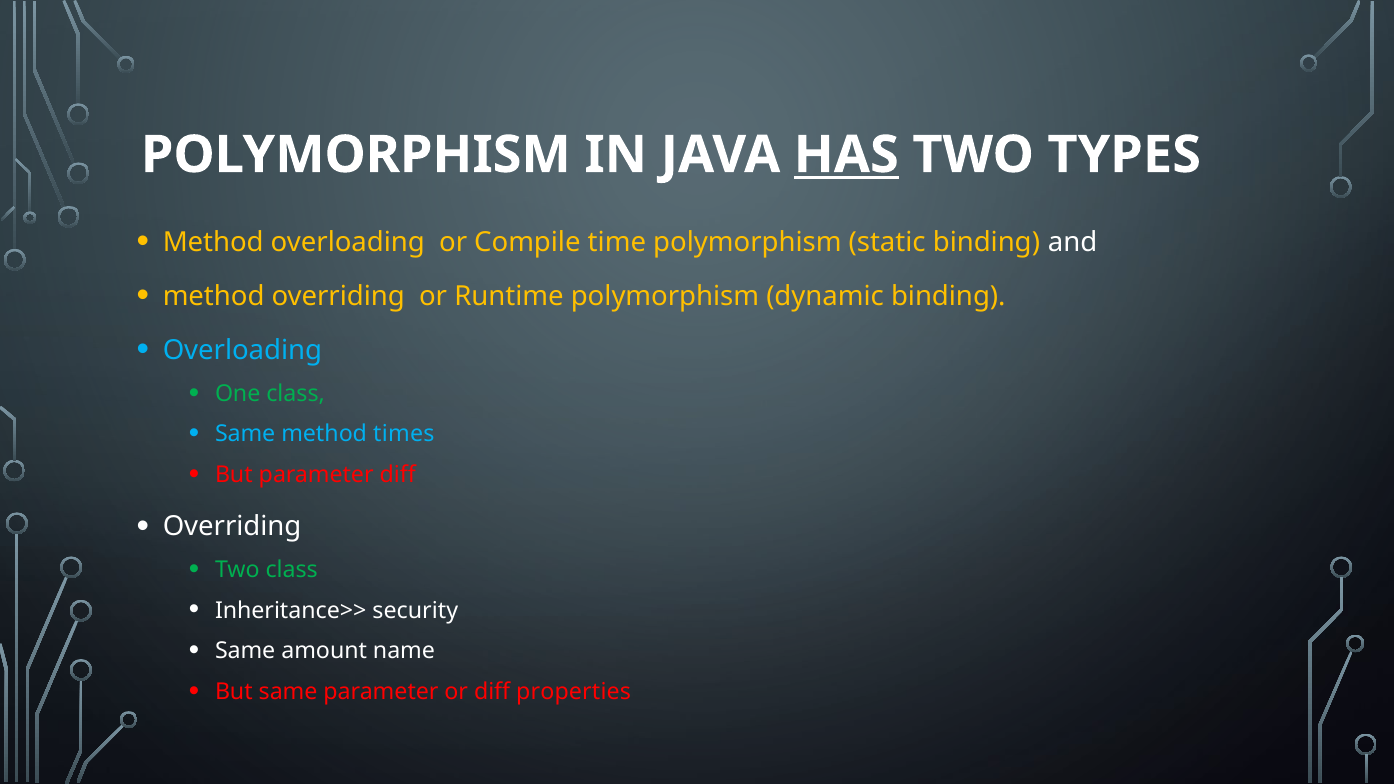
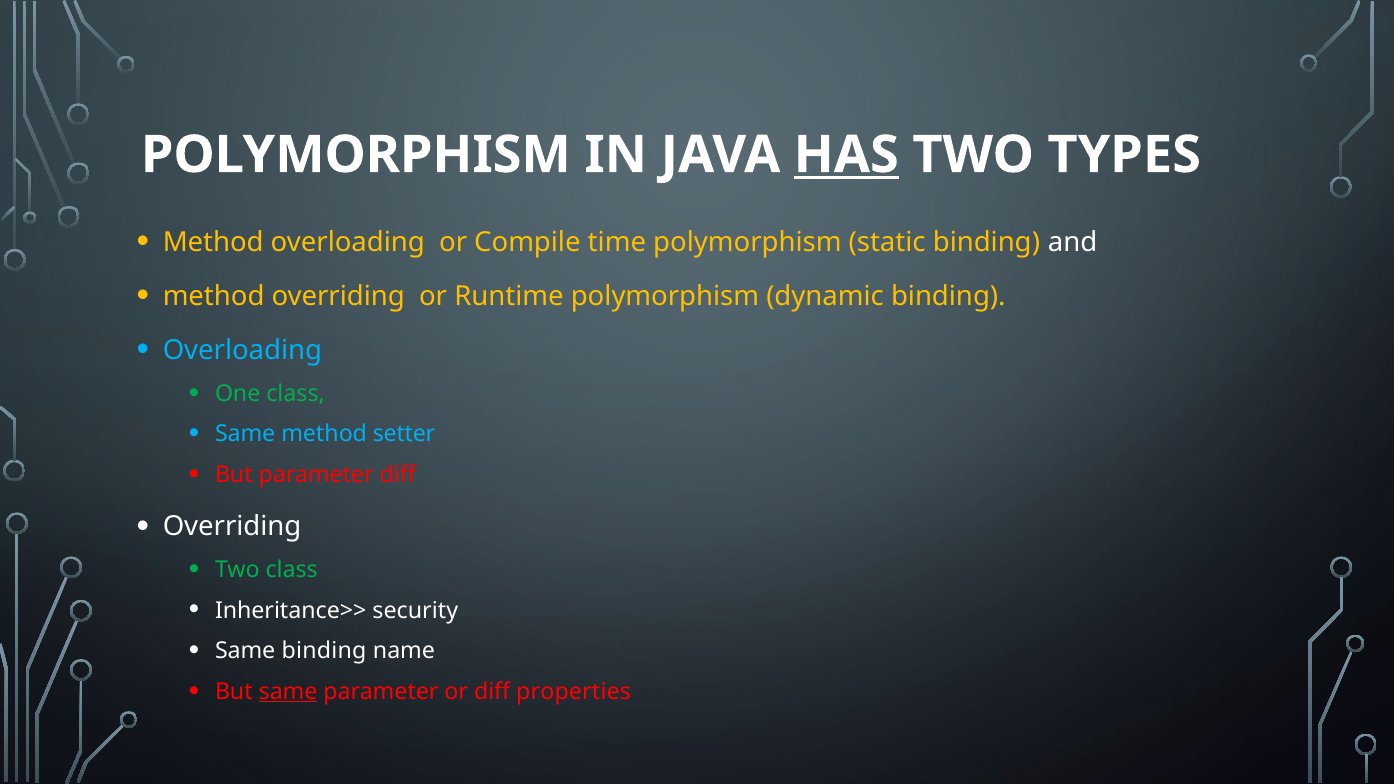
times: times -> setter
Same amount: amount -> binding
same at (288, 692) underline: none -> present
